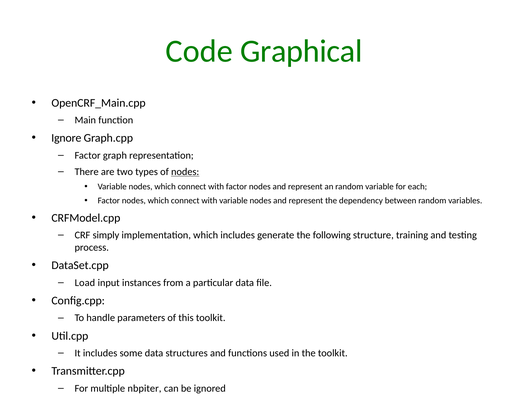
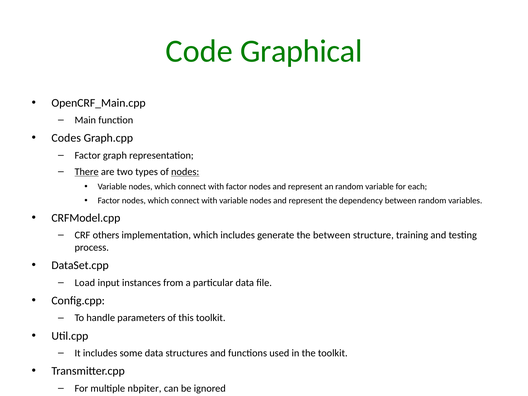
Ignore: Ignore -> Codes
There underline: none -> present
simply: simply -> others
the following: following -> between
